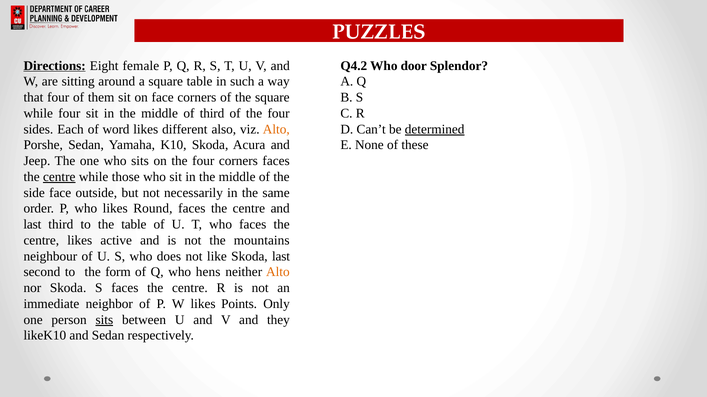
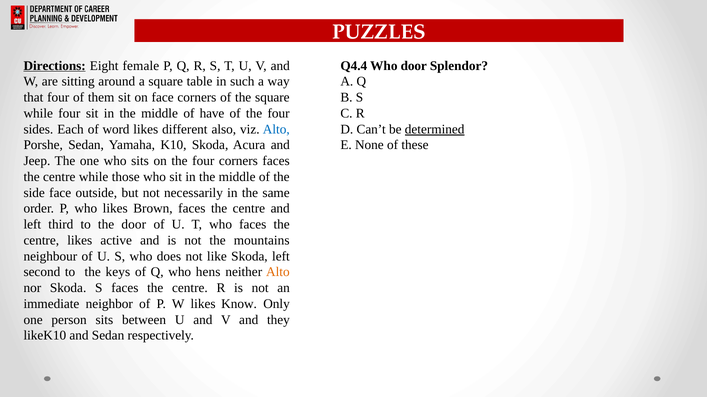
Q4.2: Q4.2 -> Q4.4
of third: third -> have
Alto at (276, 129) colour: orange -> blue
centre at (59, 177) underline: present -> none
Round: Round -> Brown
last at (32, 225): last -> left
the table: table -> door
Skoda last: last -> left
form: form -> keys
Points: Points -> Know
sits at (104, 320) underline: present -> none
